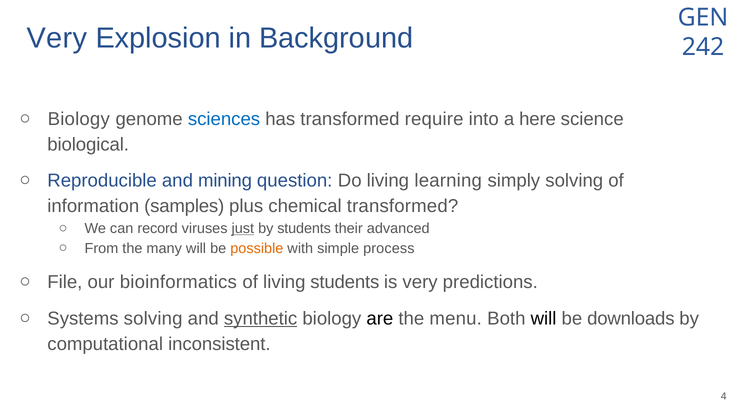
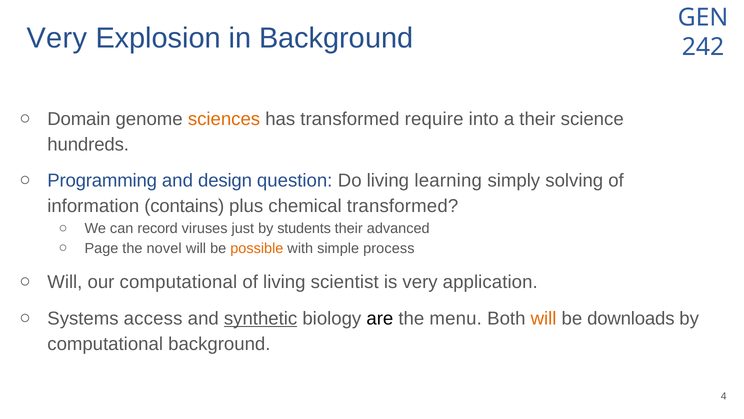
Biology at (79, 119): Biology -> Domain
sciences colour: blue -> orange
a here: here -> their
biological: biological -> hundreds
Reproducible: Reproducible -> Programming
mining: mining -> design
samples: samples -> contains
just underline: present -> none
From: From -> Page
many: many -> novel
File at (65, 282): File -> Will
our bioinformatics: bioinformatics -> computational
living students: students -> scientist
predictions: predictions -> application
Systems solving: solving -> access
will at (544, 318) colour: black -> orange
computational inconsistent: inconsistent -> background
